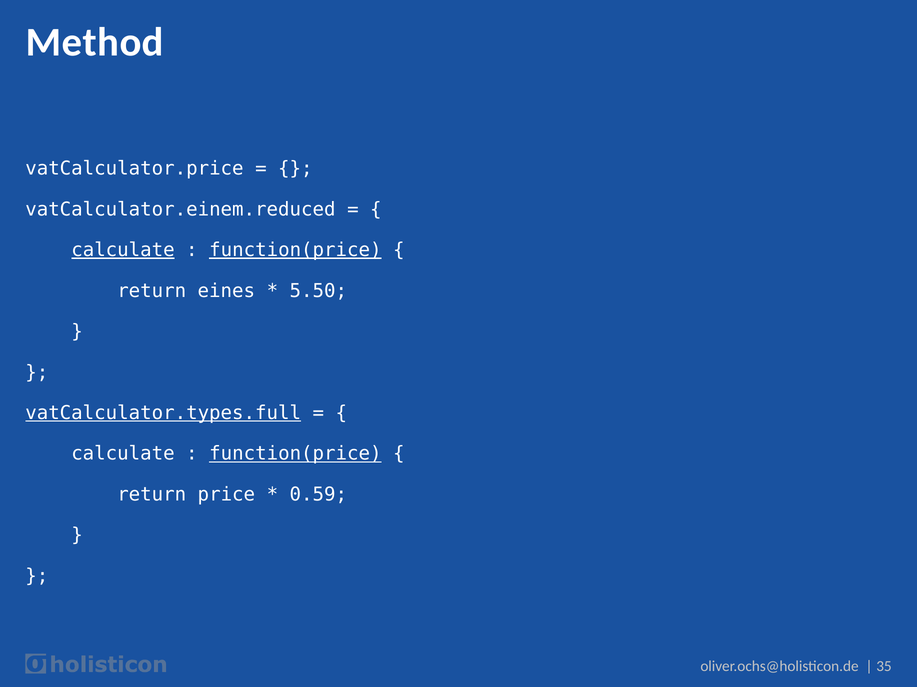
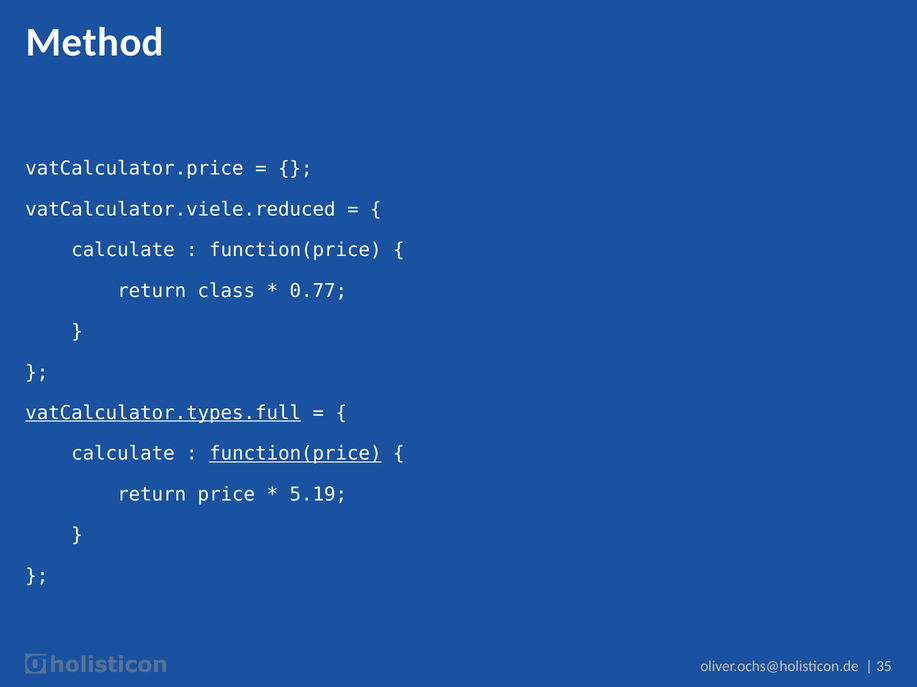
vatCalculator.einem.reduced: vatCalculator.einem.reduced -> vatCalculator.viele.reduced
calculate at (123, 250) underline: present -> none
function(price at (295, 250) underline: present -> none
eines: eines -> class
5.50: 5.50 -> 0.77
0.59: 0.59 -> 5.19
